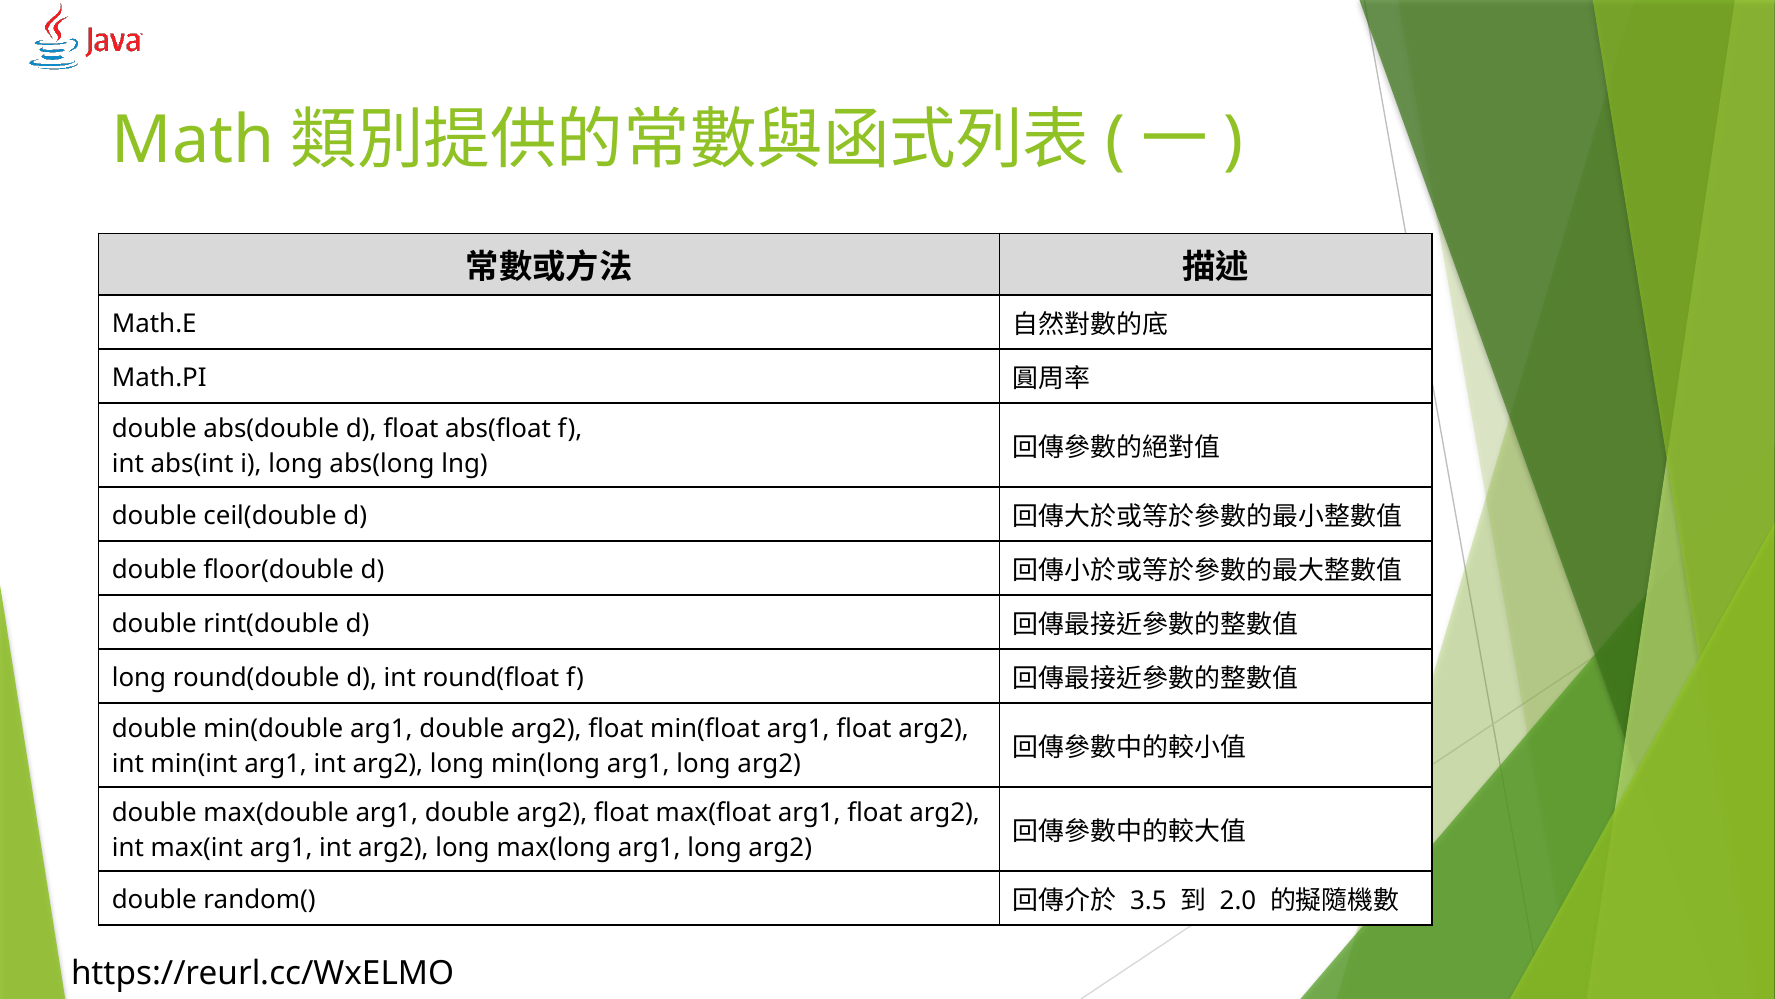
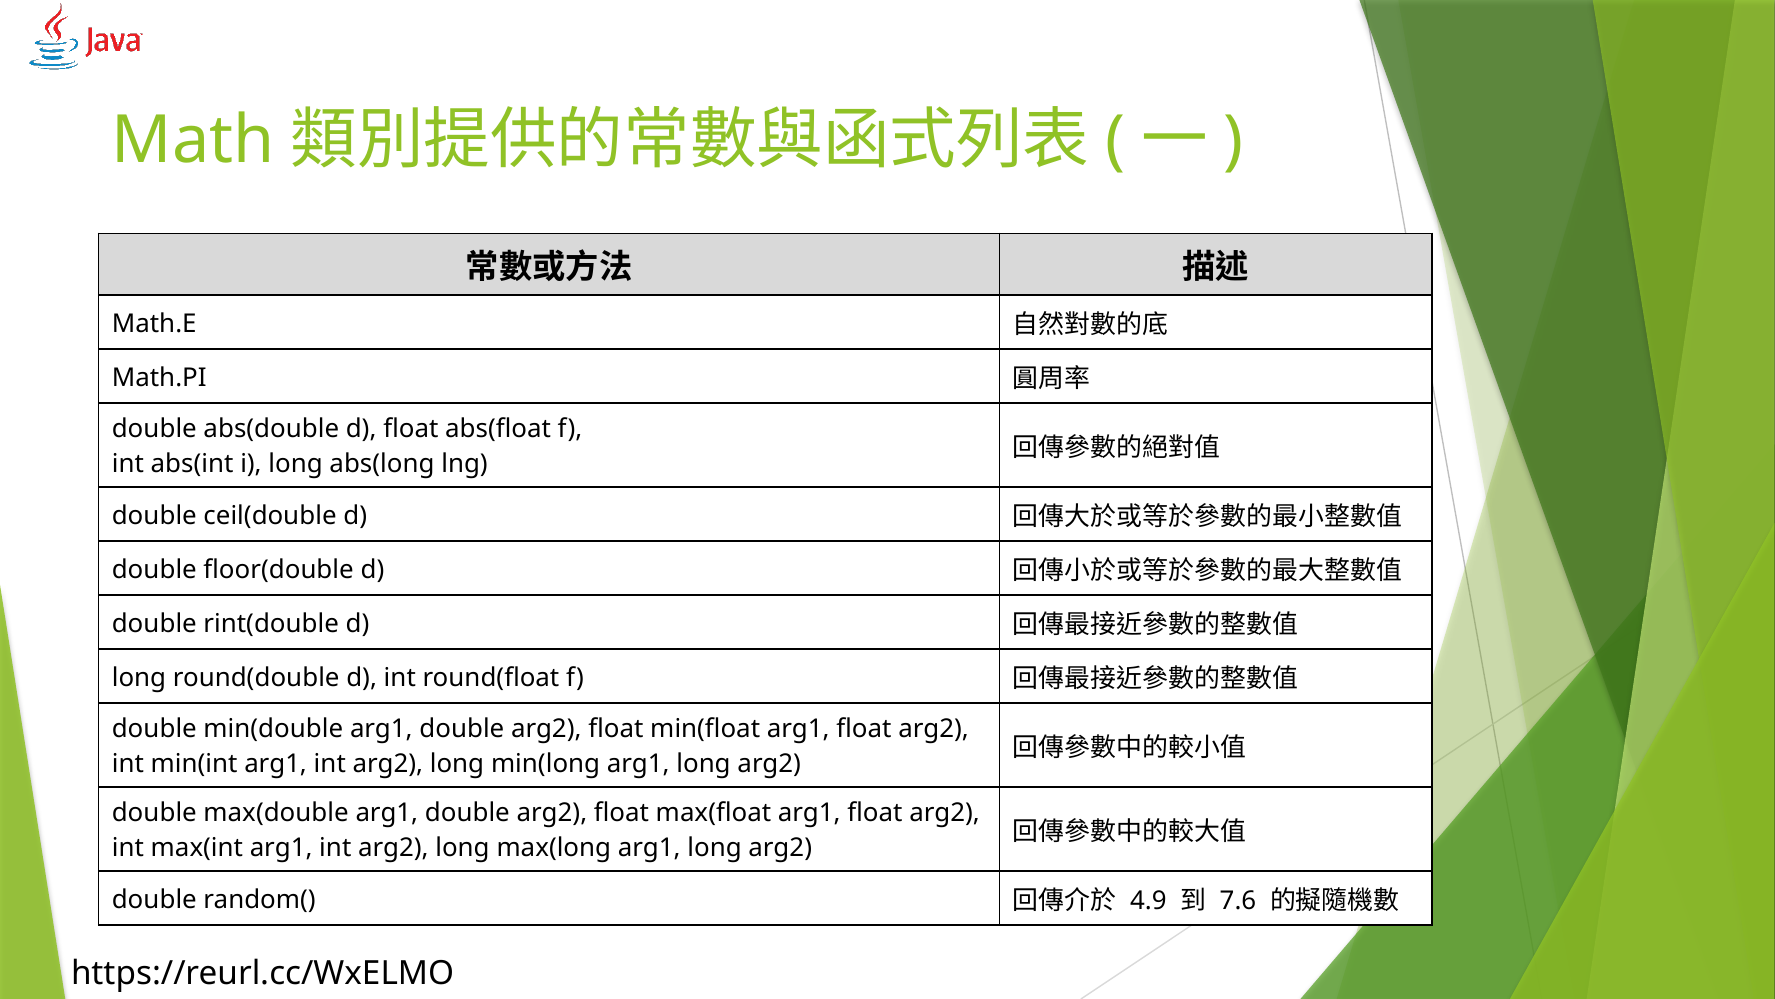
3.5: 3.5 -> 4.9
2.0: 2.0 -> 7.6
